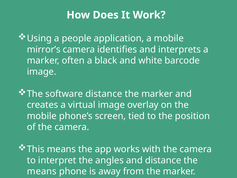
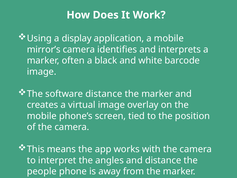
people: people -> display
means at (42, 171): means -> people
